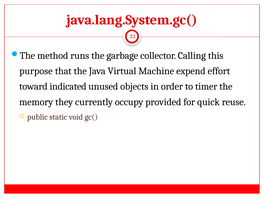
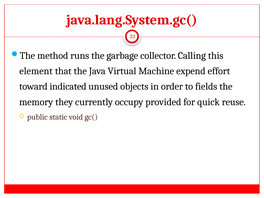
purpose: purpose -> element
timer: timer -> fields
